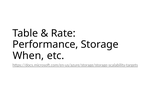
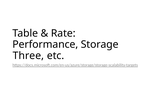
When: When -> Three
